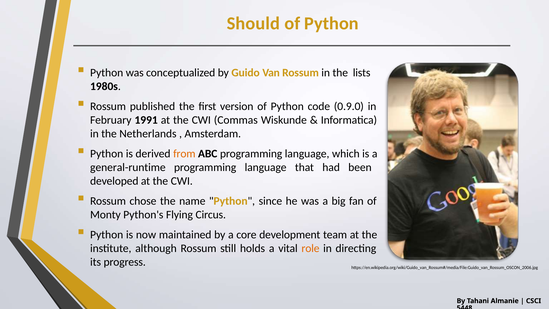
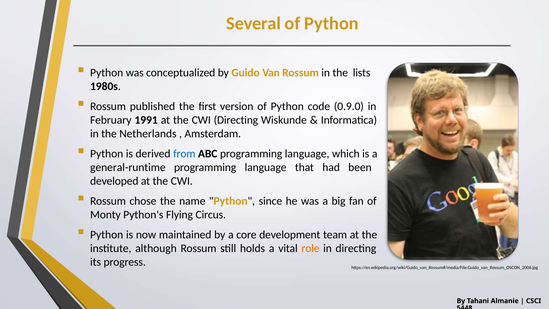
Should: Should -> Several
CWI Commas: Commas -> Directing
from colour: orange -> blue
